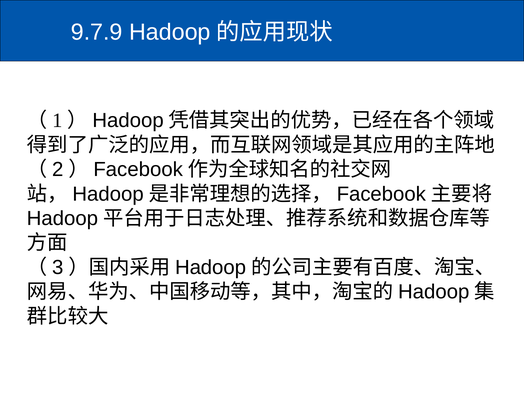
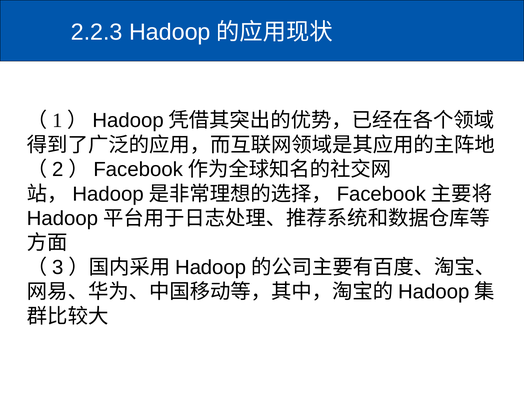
9.7.9: 9.7.9 -> 2.2.3
